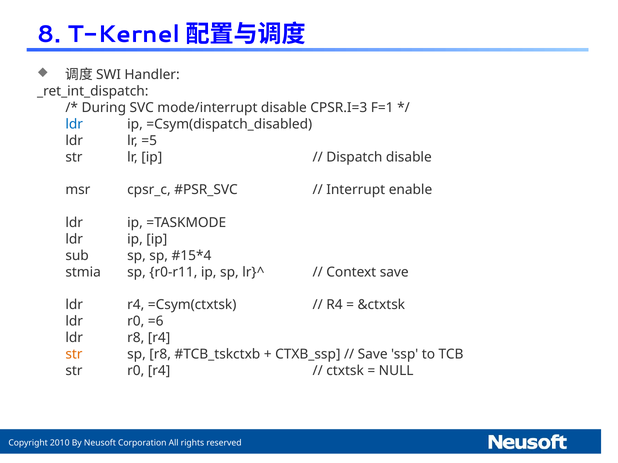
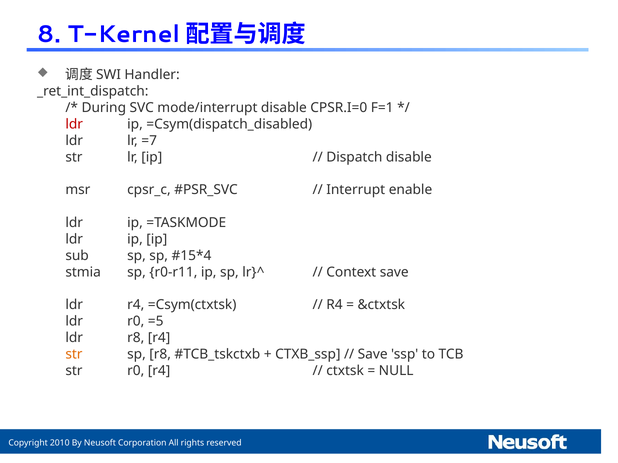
CPSR.I=3: CPSR.I=3 -> CPSR.I=0
ldr at (74, 124) colour: blue -> red
=5: =5 -> =7
=6: =6 -> =5
